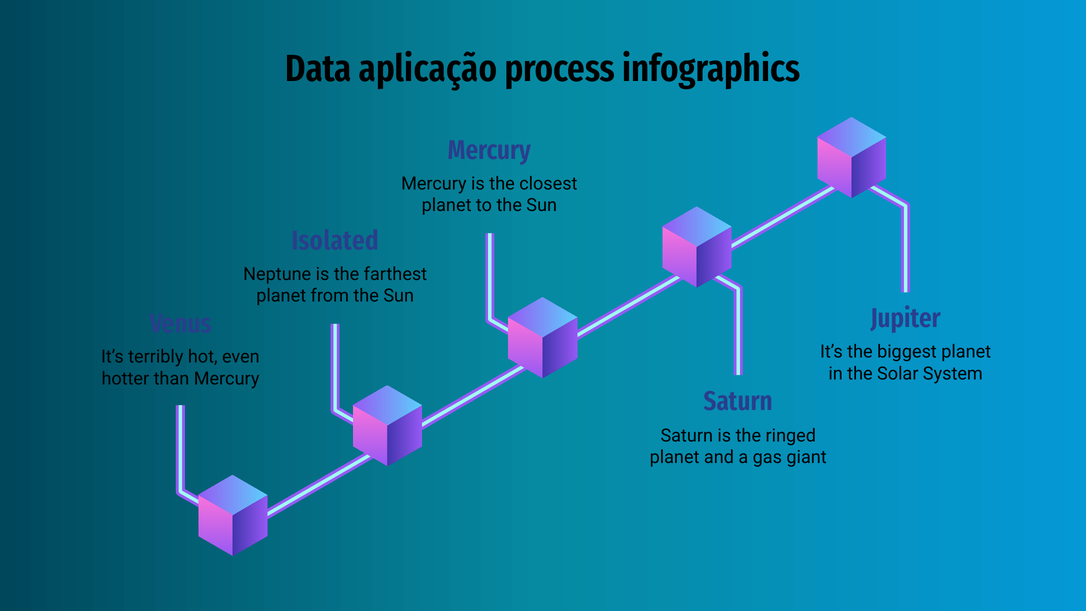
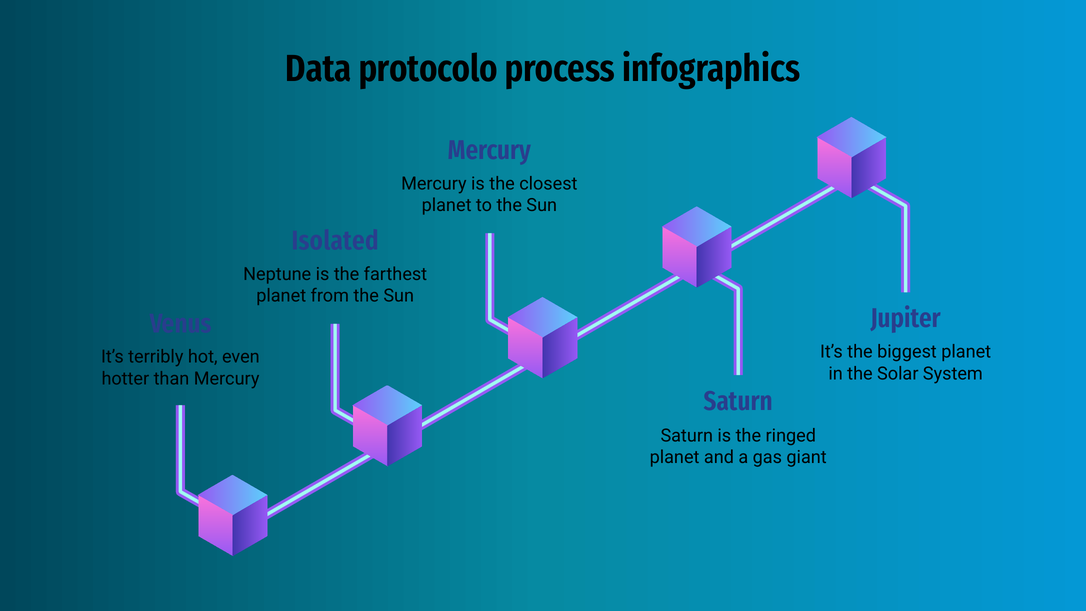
aplicação: aplicação -> protocolo
